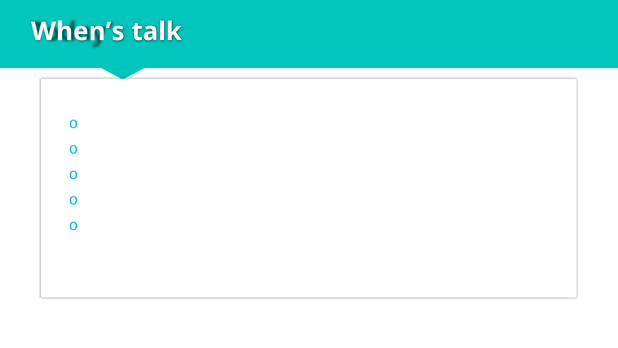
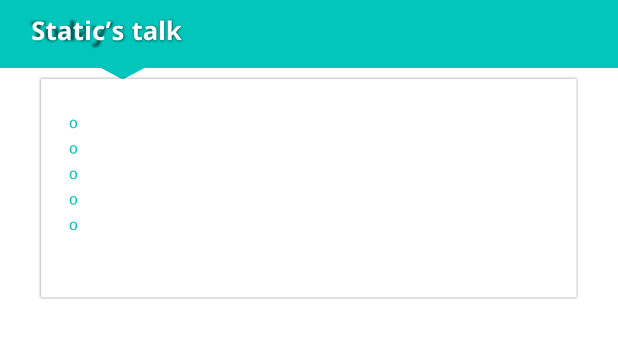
When’s: When’s -> Static’s
